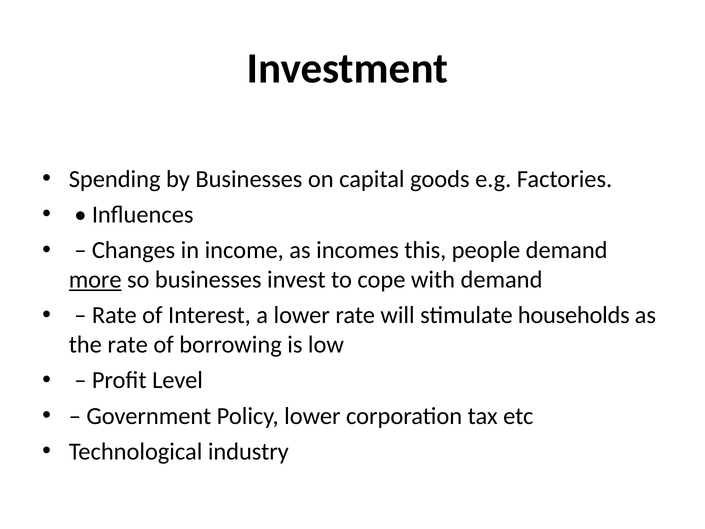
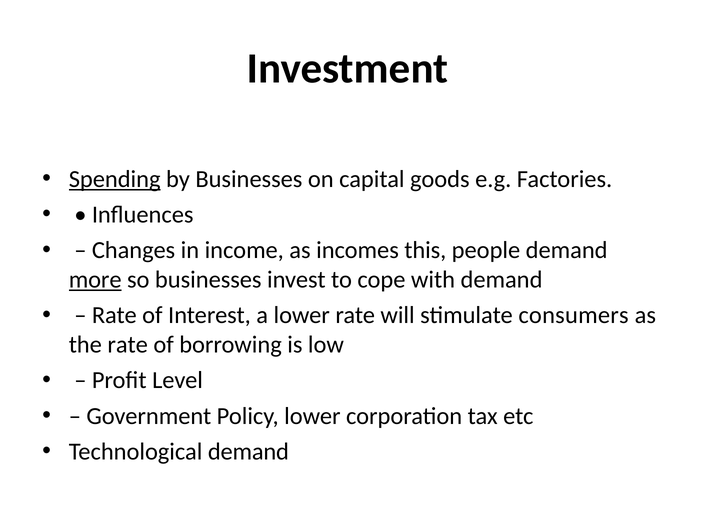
Spending underline: none -> present
households: households -> consumers
Technological industry: industry -> demand
